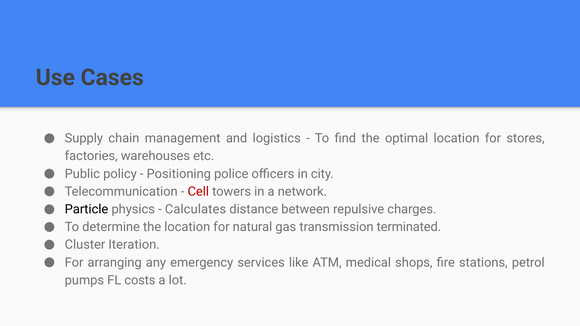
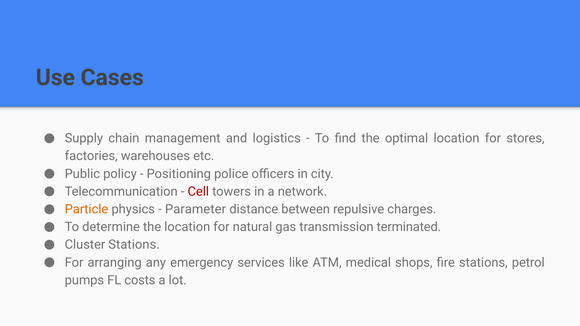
Particle colour: black -> orange
Calculates: Calculates -> Parameter
Cluster Iteration: Iteration -> Stations
